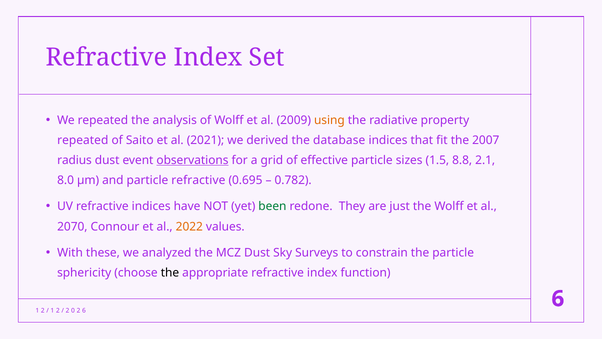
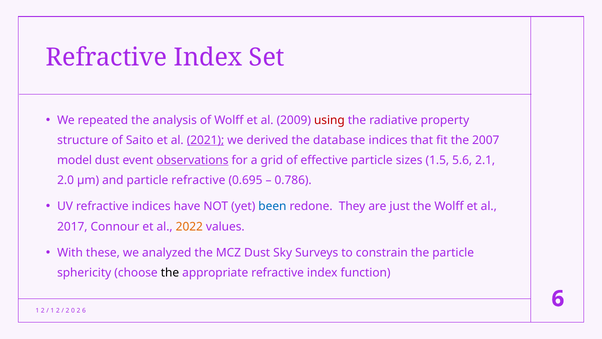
using colour: orange -> red
repeated at (83, 140): repeated -> structure
2021 underline: none -> present
radius: radius -> model
8.8: 8.8 -> 5.6
8.0: 8.0 -> 2.0
0.782: 0.782 -> 0.786
been colour: green -> blue
2070: 2070 -> 2017
